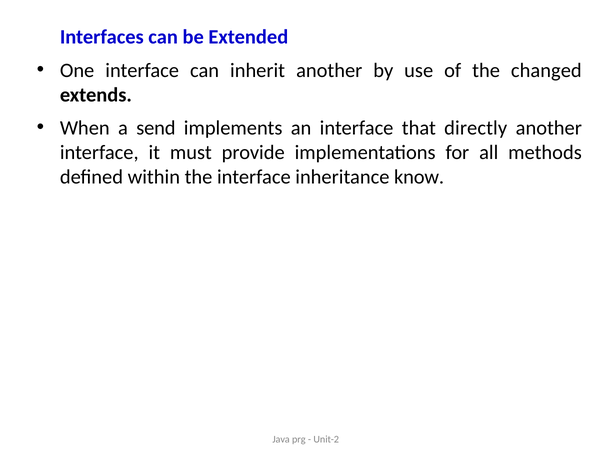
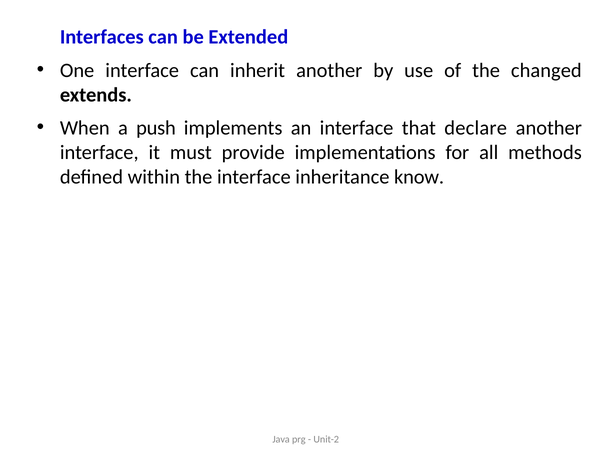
send: send -> push
directly: directly -> declare
